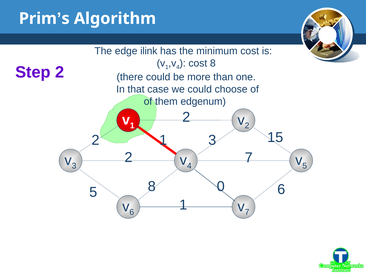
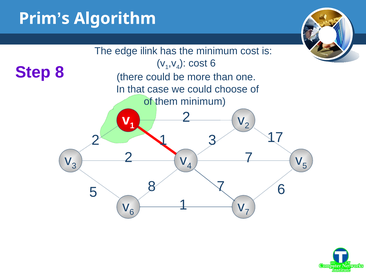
cost 8: 8 -> 6
Step 2: 2 -> 8
them edgenum: edgenum -> minimum
15: 15 -> 17
8 0: 0 -> 7
